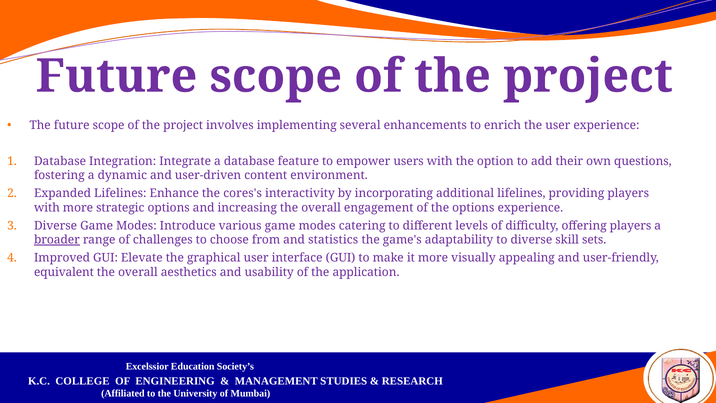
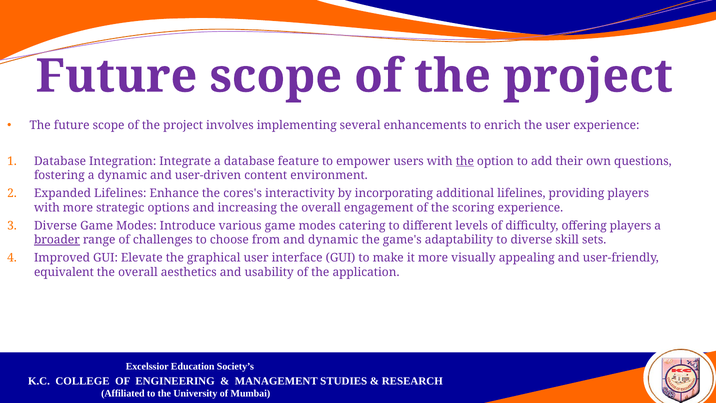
the at (465, 161) underline: none -> present
the options: options -> scoring
and statistics: statistics -> dynamic
